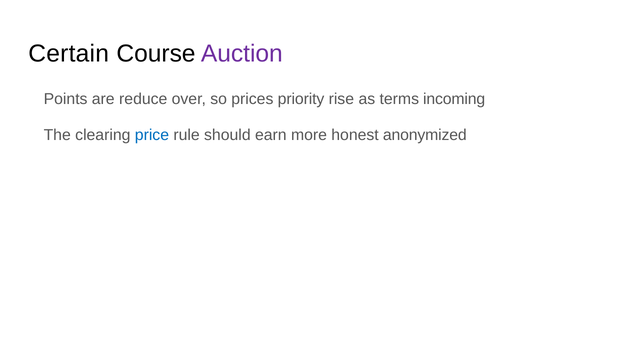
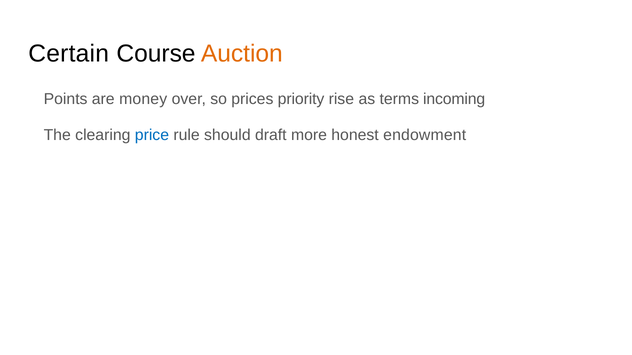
Auction colour: purple -> orange
reduce: reduce -> money
earn: earn -> draft
anonymized: anonymized -> endowment
